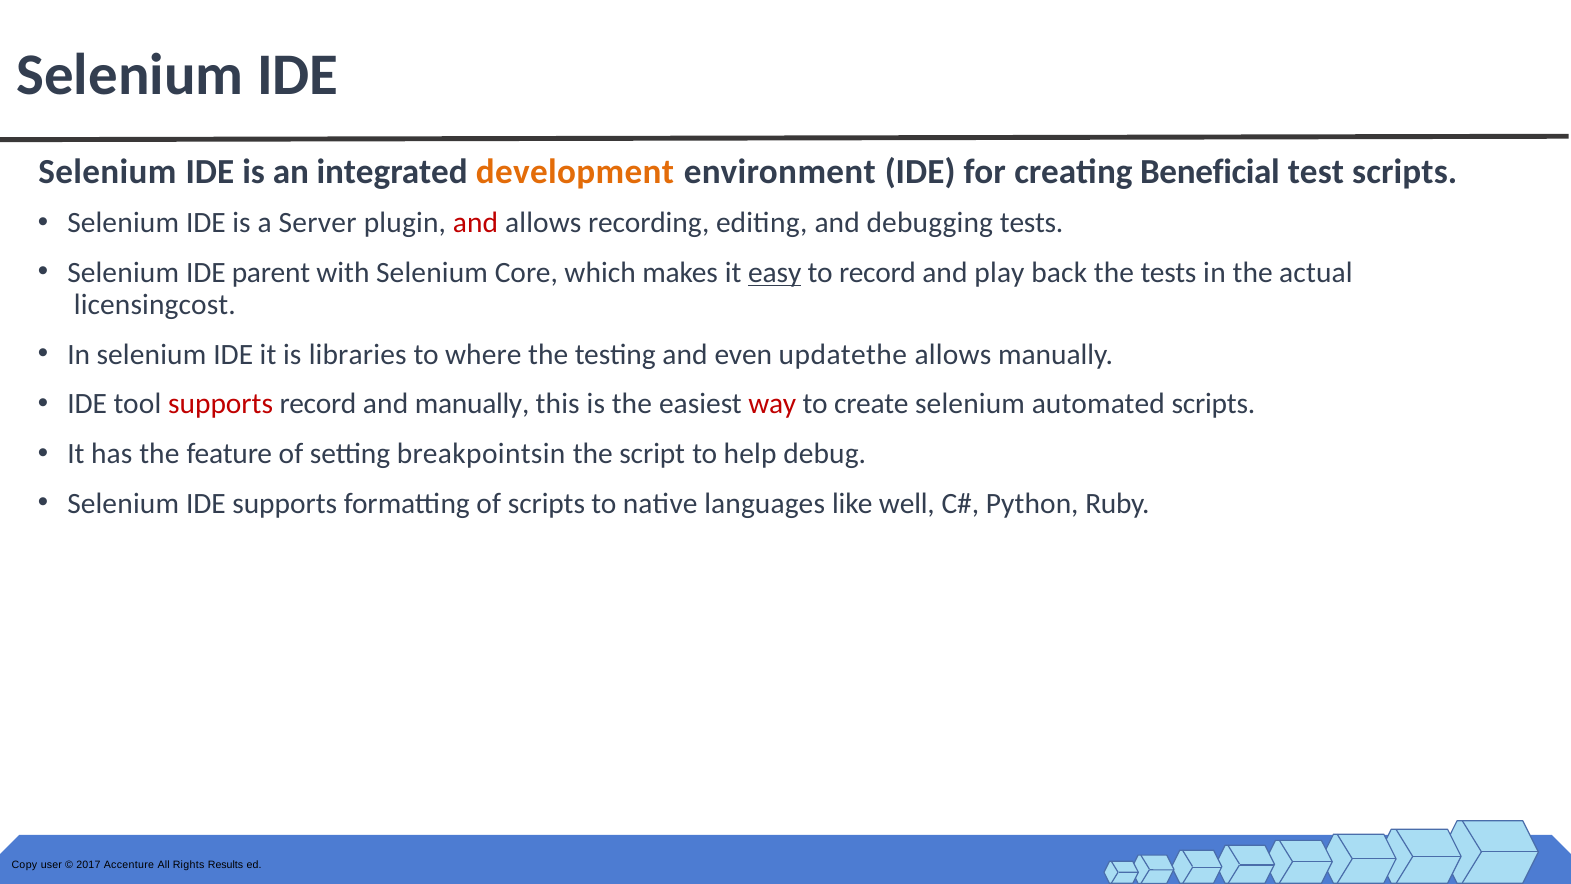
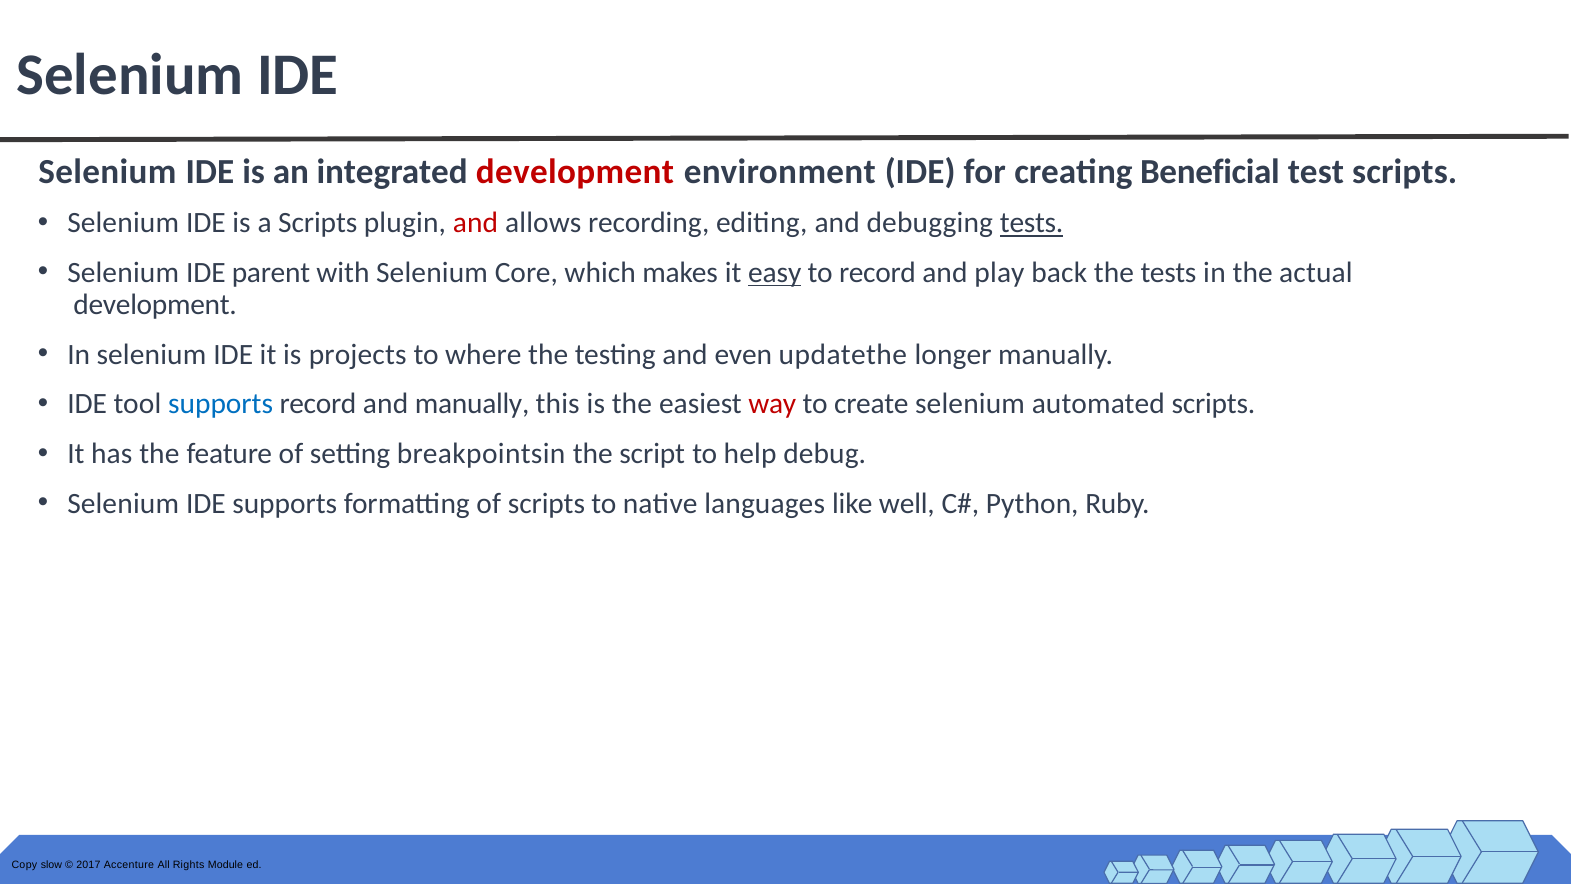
development at (575, 172) colour: orange -> red
a Server: Server -> Scripts
tests at (1032, 223) underline: none -> present
licensingcost at (155, 305): licensingcost -> development
libraries: libraries -> projects
updatethe allows: allows -> longer
supports at (221, 404) colour: red -> blue
user: user -> slow
Results: Results -> Module
